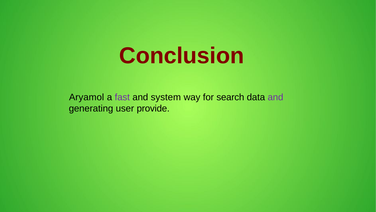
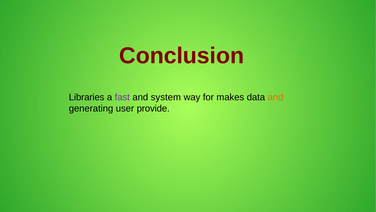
Aryamol: Aryamol -> Libraries
search: search -> makes
and at (275, 97) colour: purple -> orange
